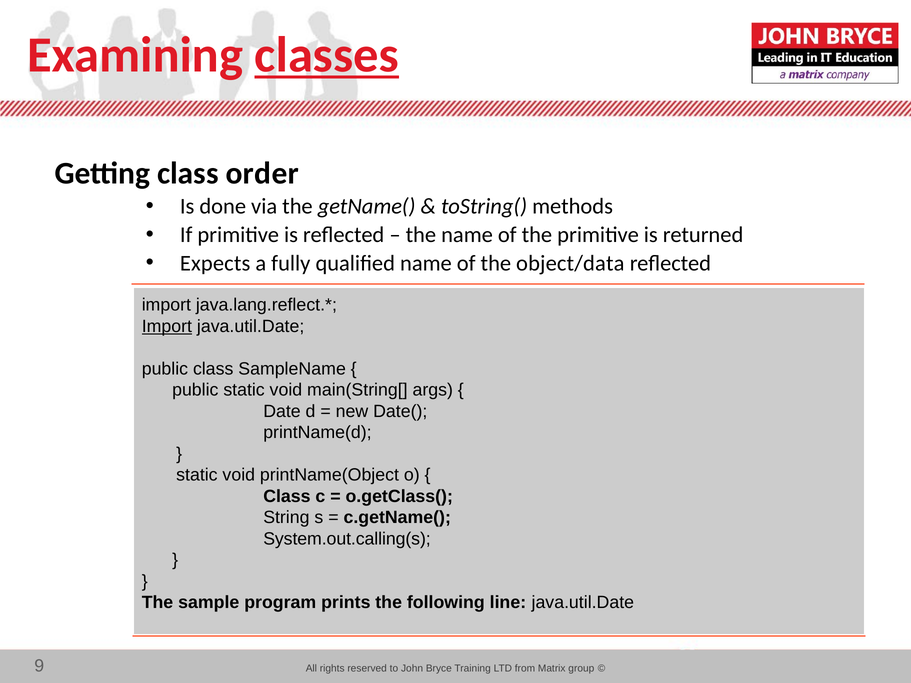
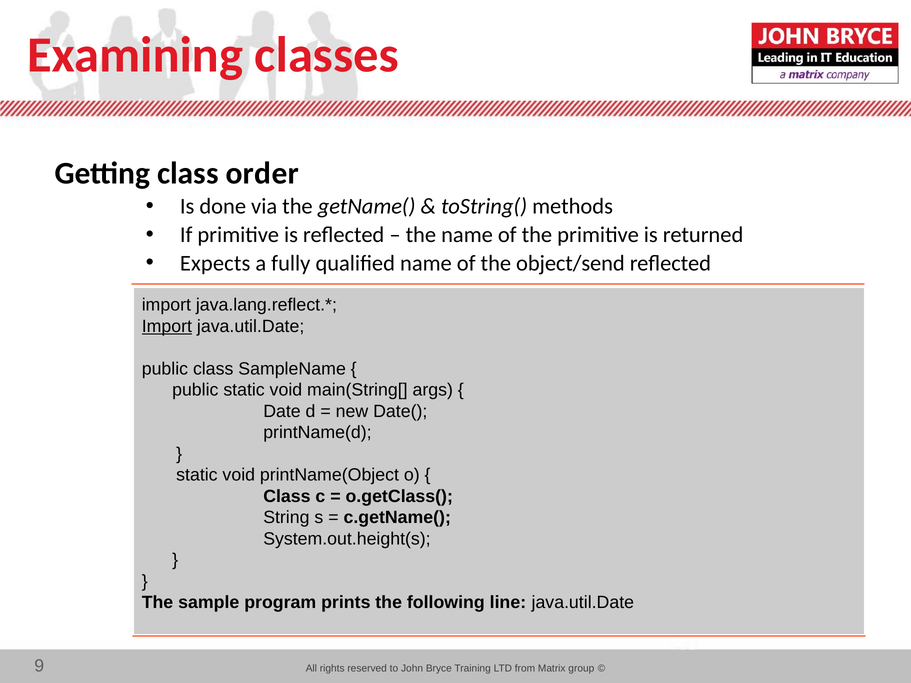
classes underline: present -> none
object/data: object/data -> object/send
System.out.calling(s: System.out.calling(s -> System.out.height(s
